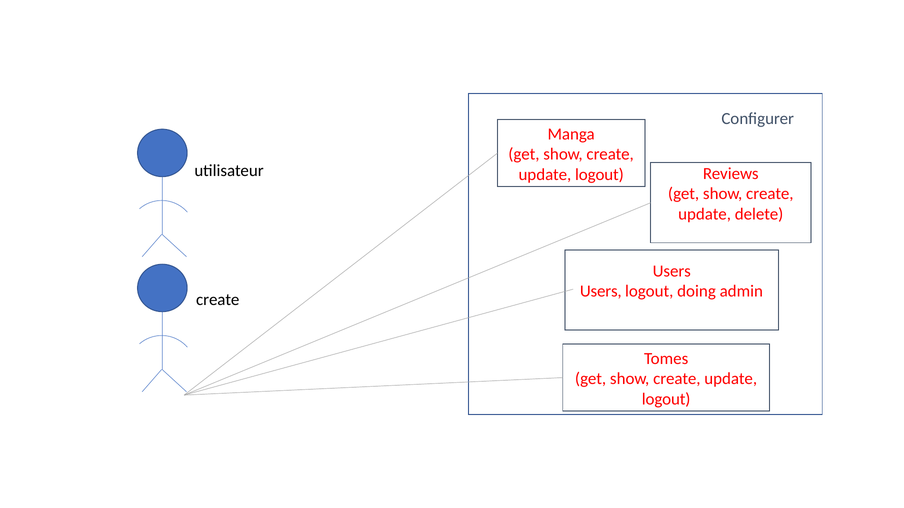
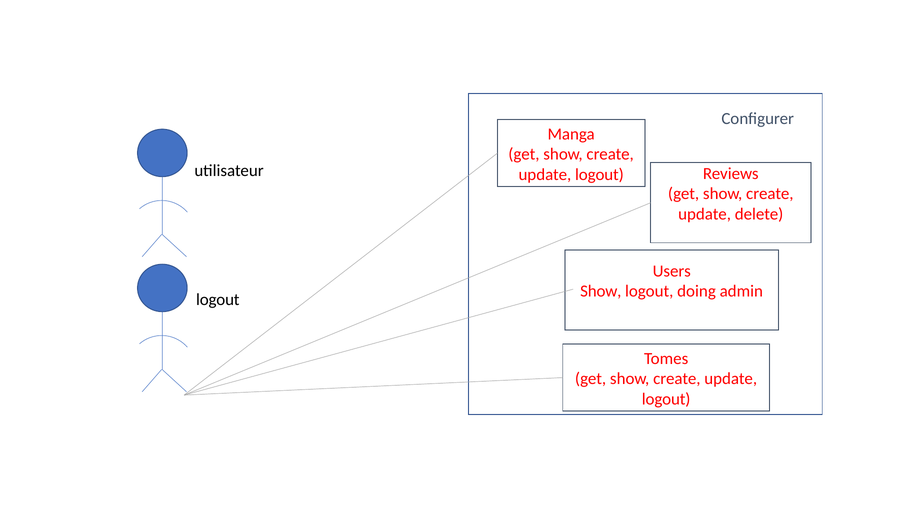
Users at (601, 292): Users -> Show
create at (218, 300): create -> logout
